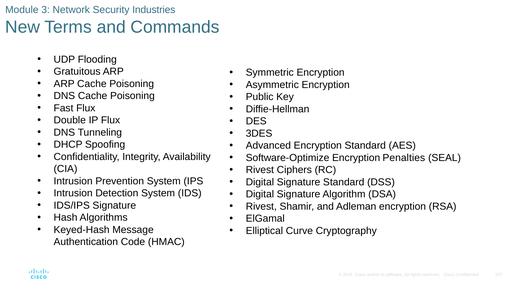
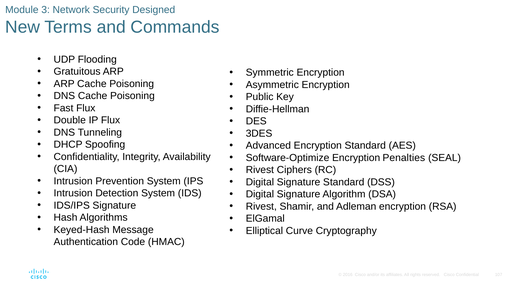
Industries: Industries -> Designed
